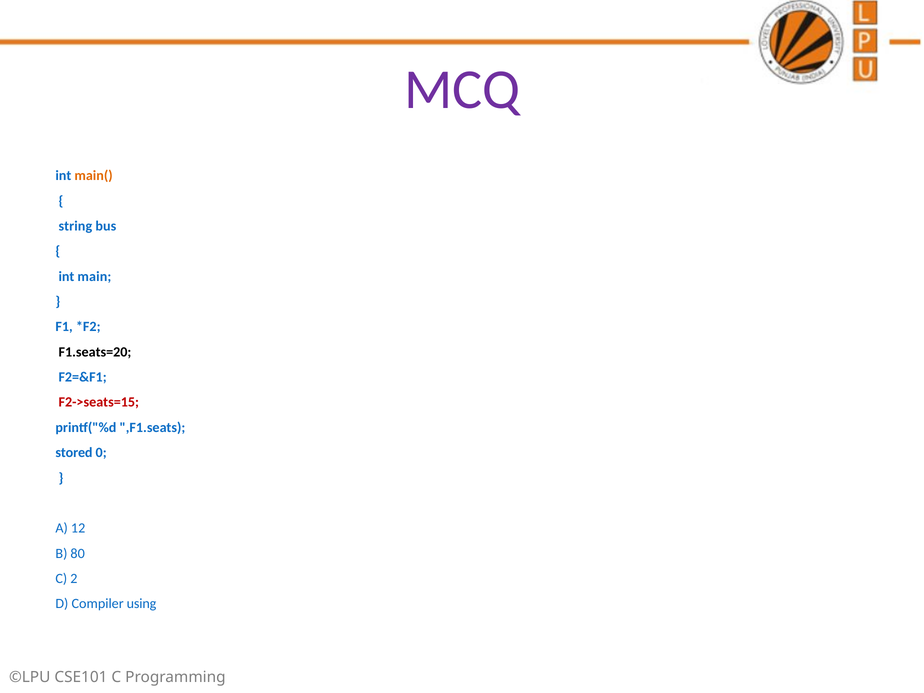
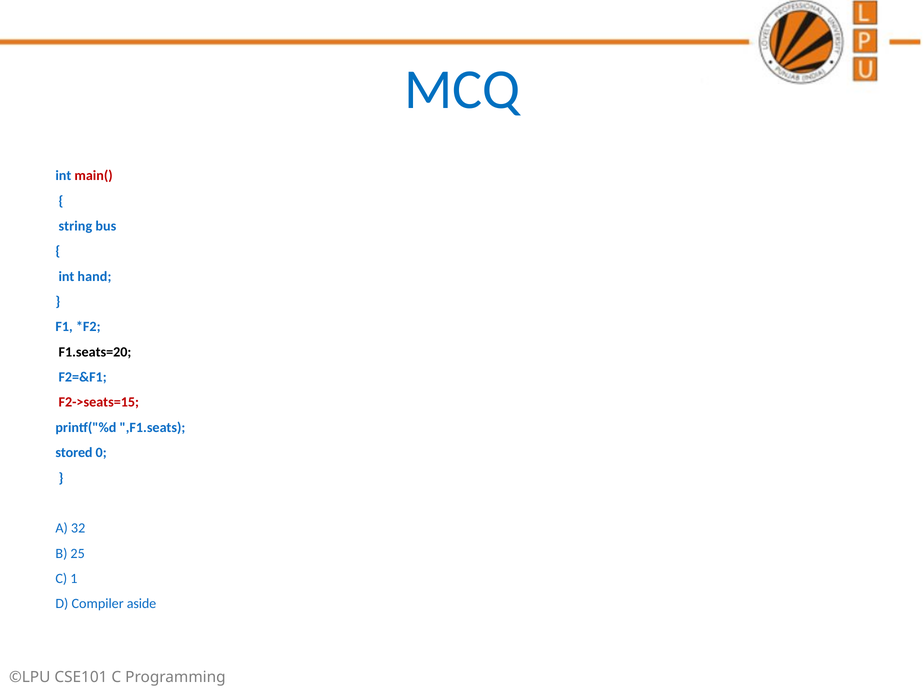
MCQ colour: purple -> blue
main( colour: orange -> red
main: main -> hand
12: 12 -> 32
80: 80 -> 25
2: 2 -> 1
using: using -> aside
